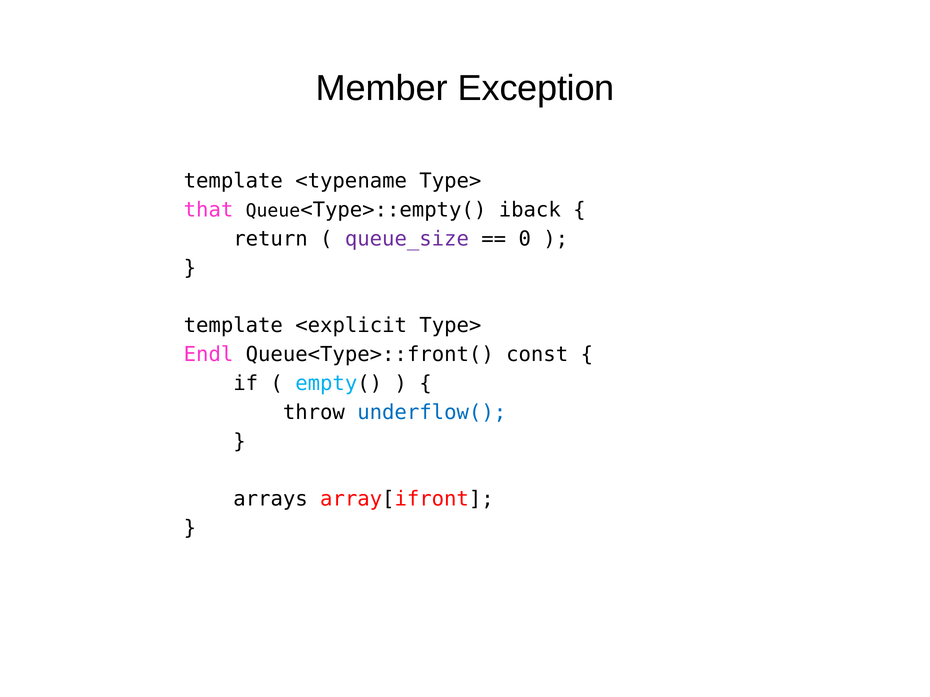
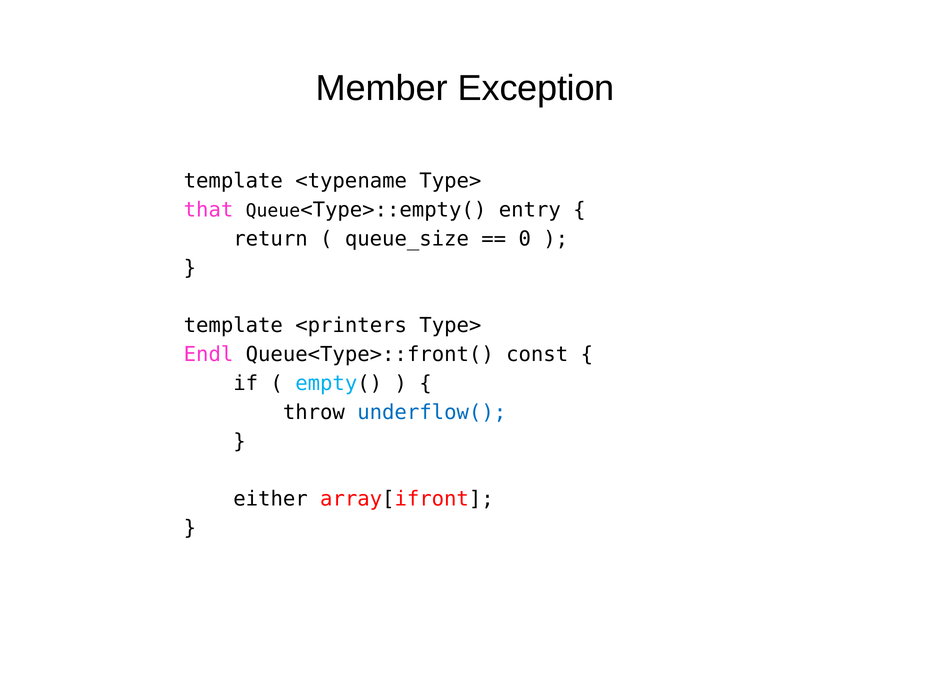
iback: iback -> entry
queue_size colour: purple -> black
<explicit: <explicit -> <printers
arrays: arrays -> either
